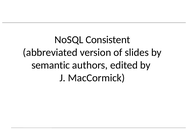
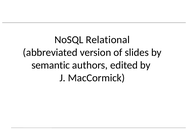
Consistent: Consistent -> Relational
